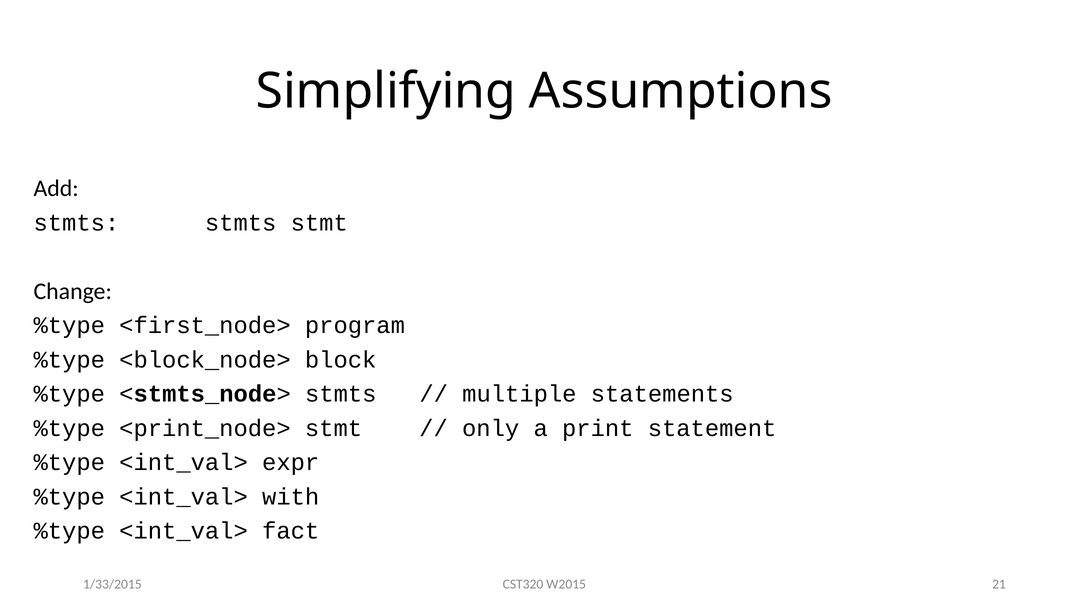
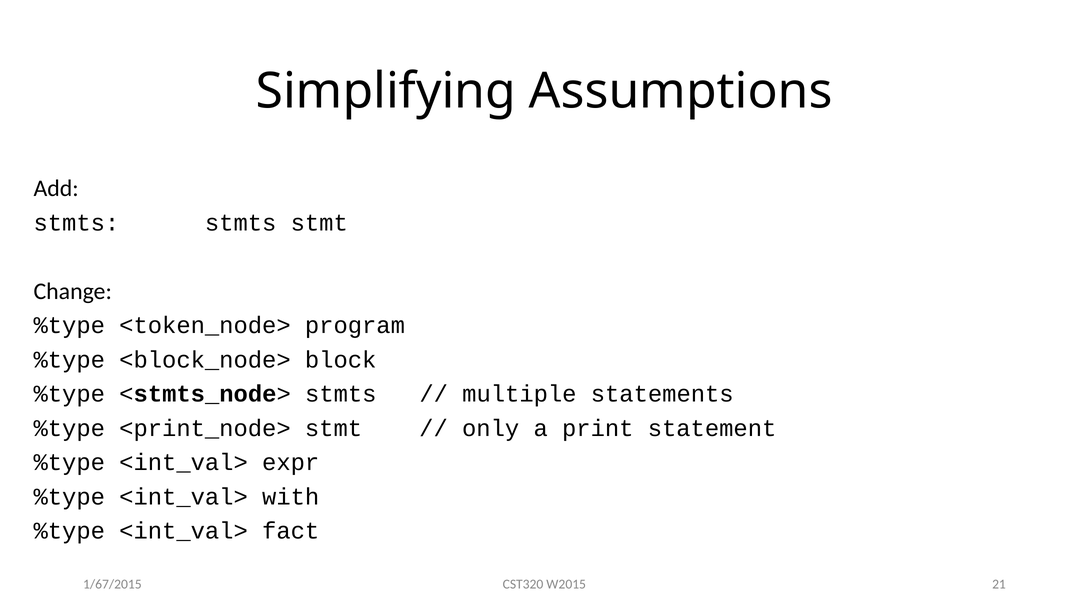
<first_node>: <first_node> -> <token_node>
1/33/2015: 1/33/2015 -> 1/67/2015
